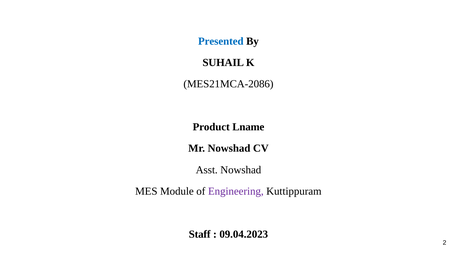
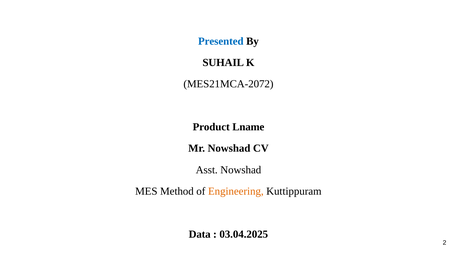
MES21MCA-2086: MES21MCA-2086 -> MES21MCA-2072
Module: Module -> Method
Engineering colour: purple -> orange
Staff: Staff -> Data
09.04.2023: 09.04.2023 -> 03.04.2025
